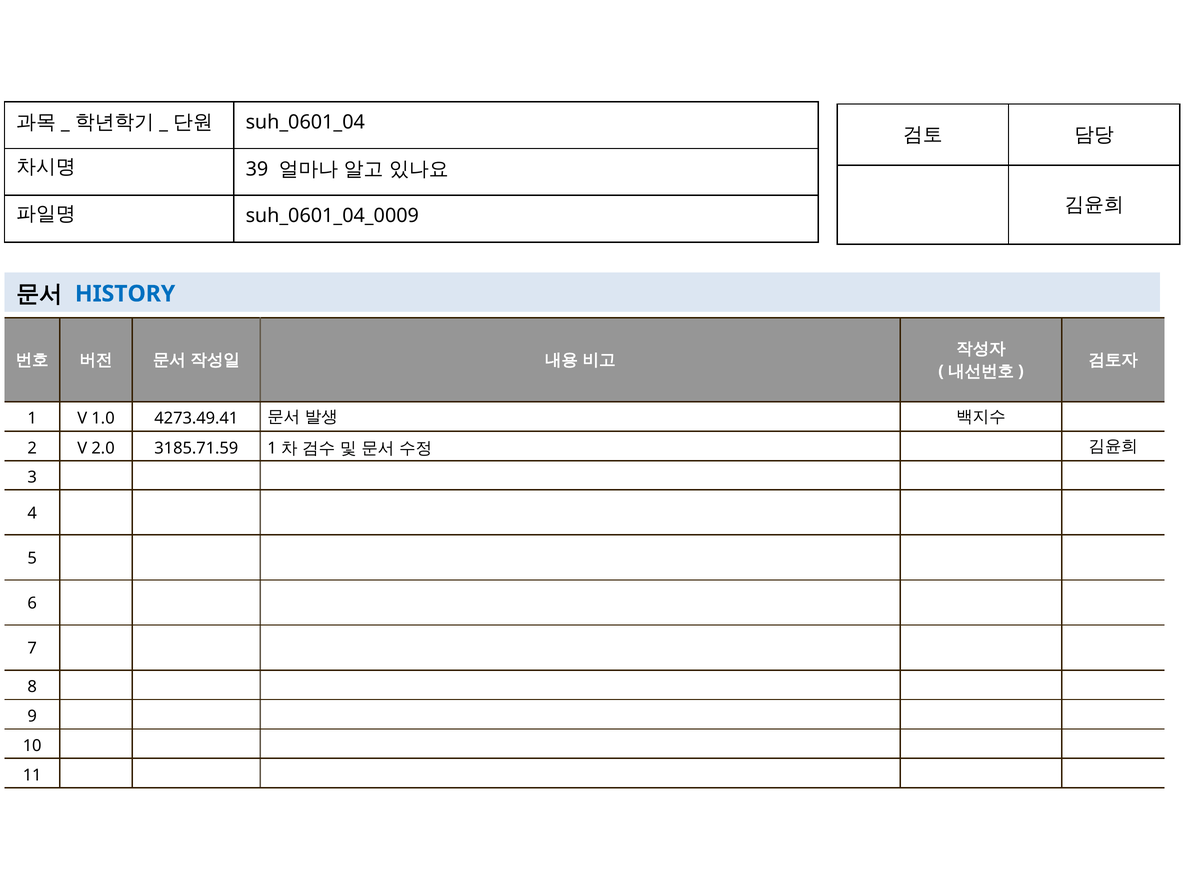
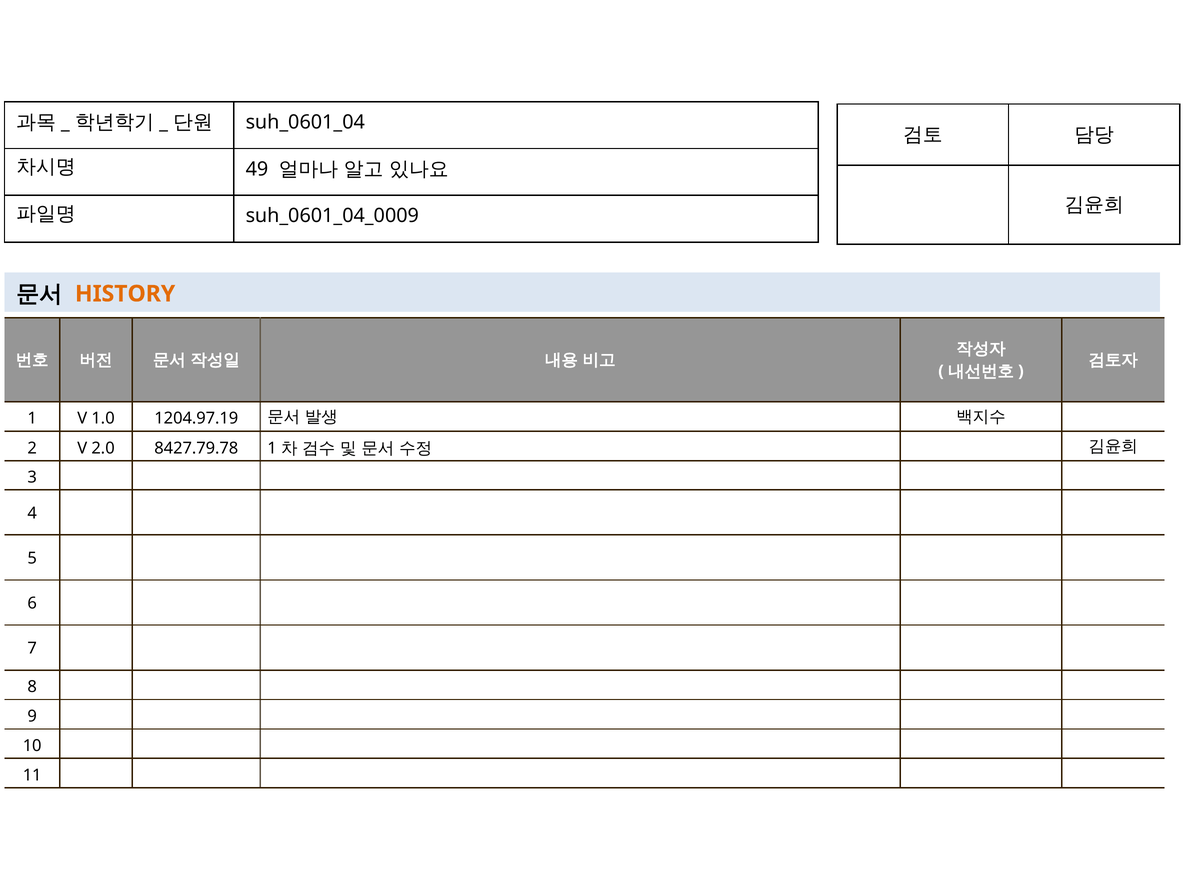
39: 39 -> 49
HISTORY colour: blue -> orange
4273.49.41: 4273.49.41 -> 1204.97.19
3185.71.59: 3185.71.59 -> 8427.79.78
